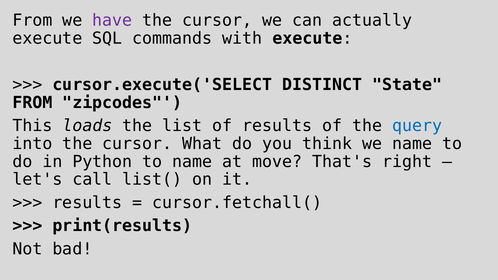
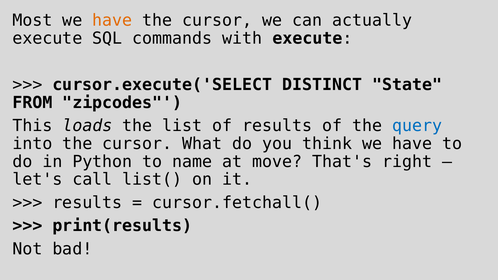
From at (32, 20): From -> Most
have at (112, 20) colour: purple -> orange
think we name: name -> have
